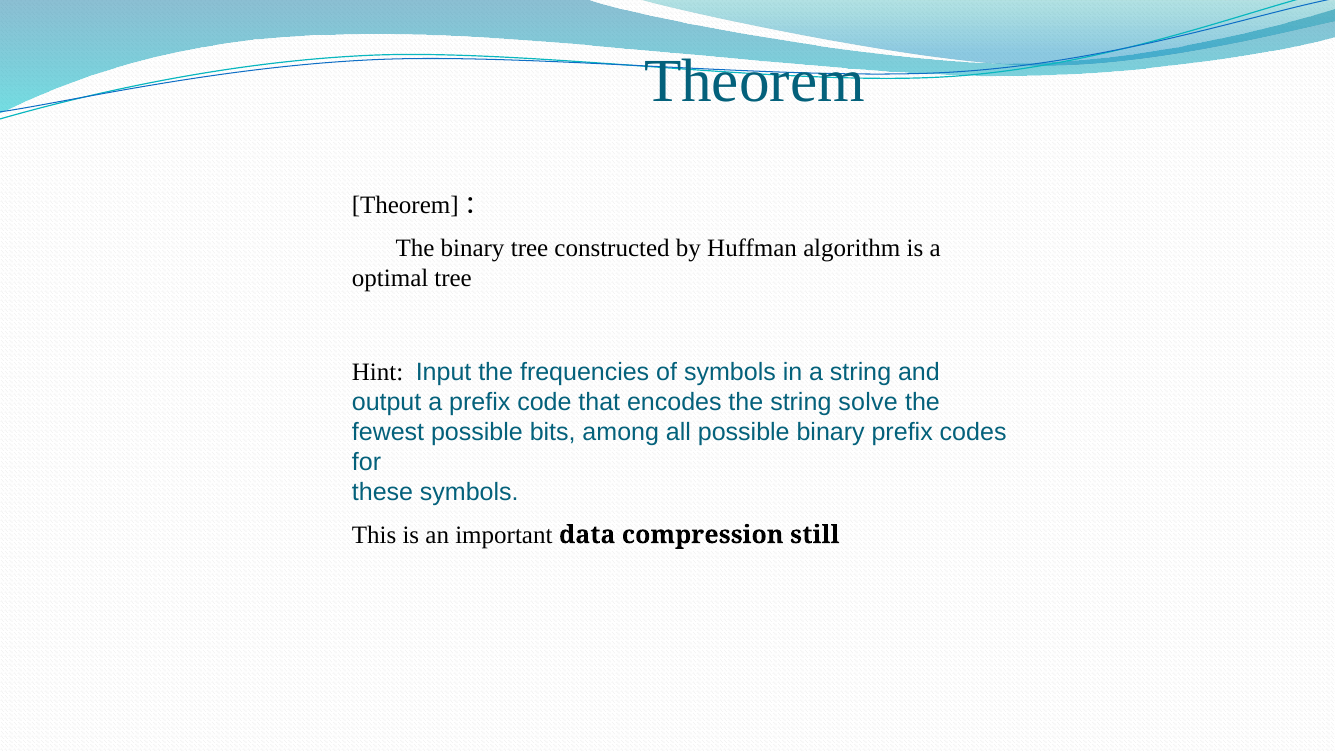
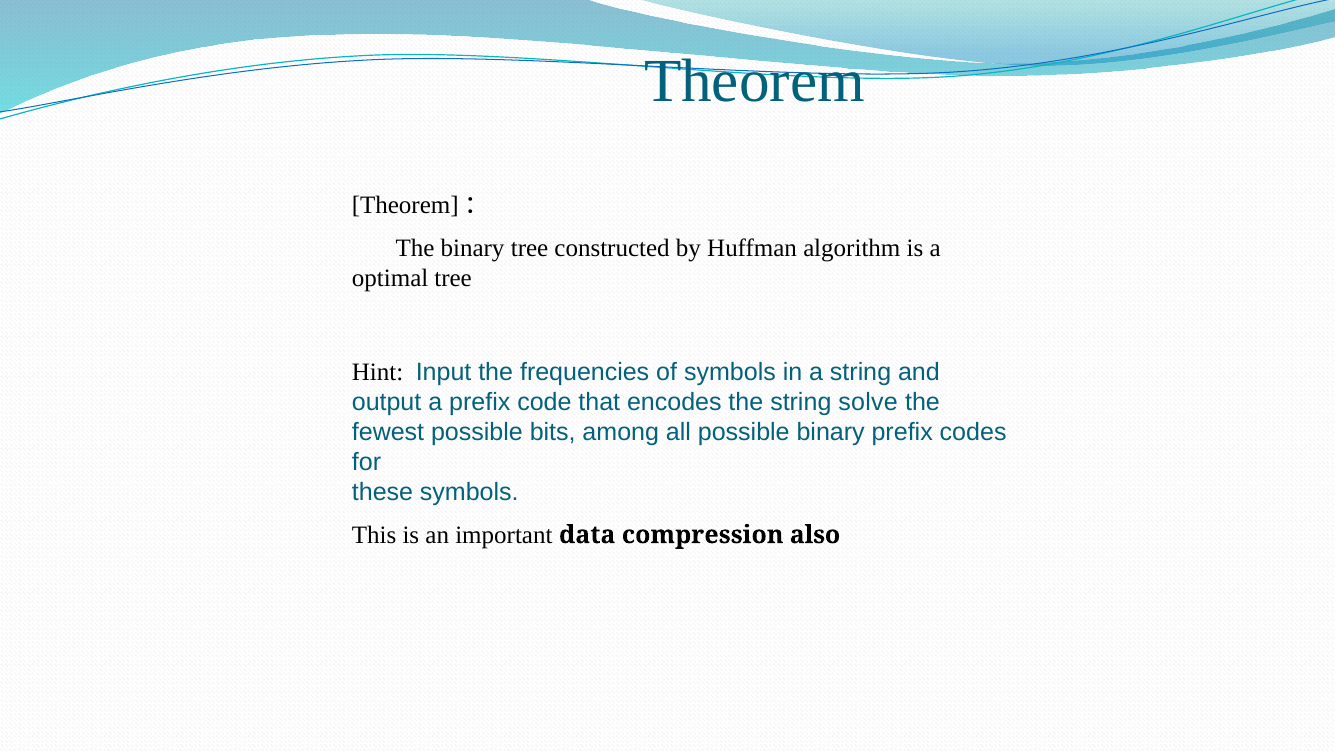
still: still -> also
